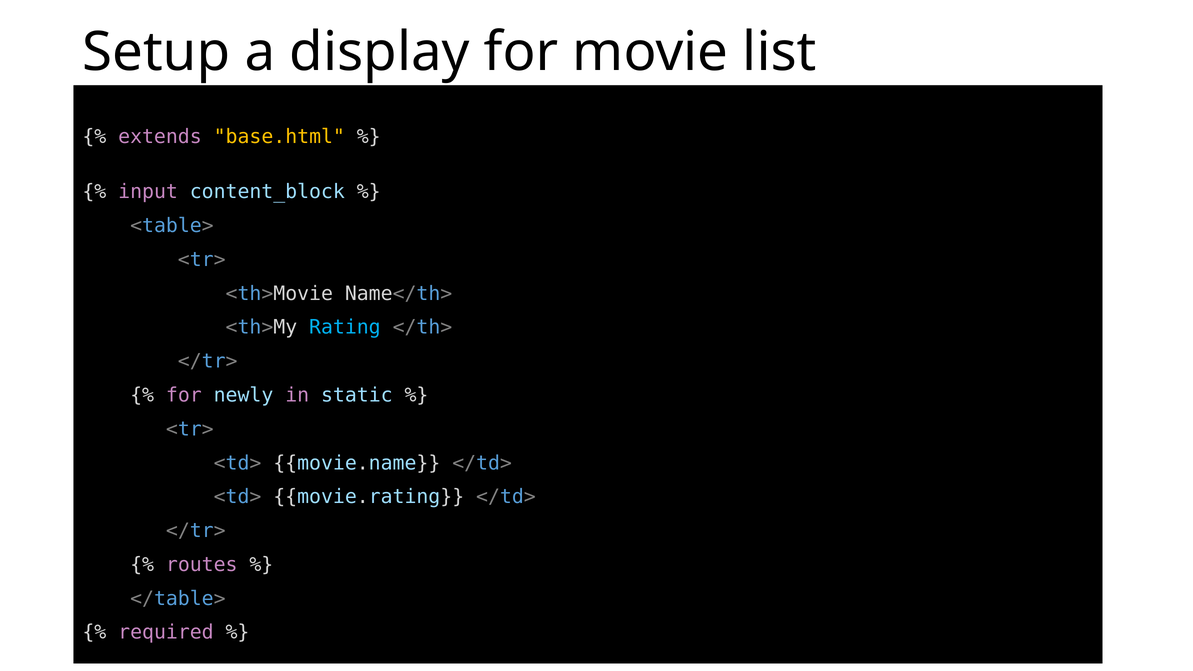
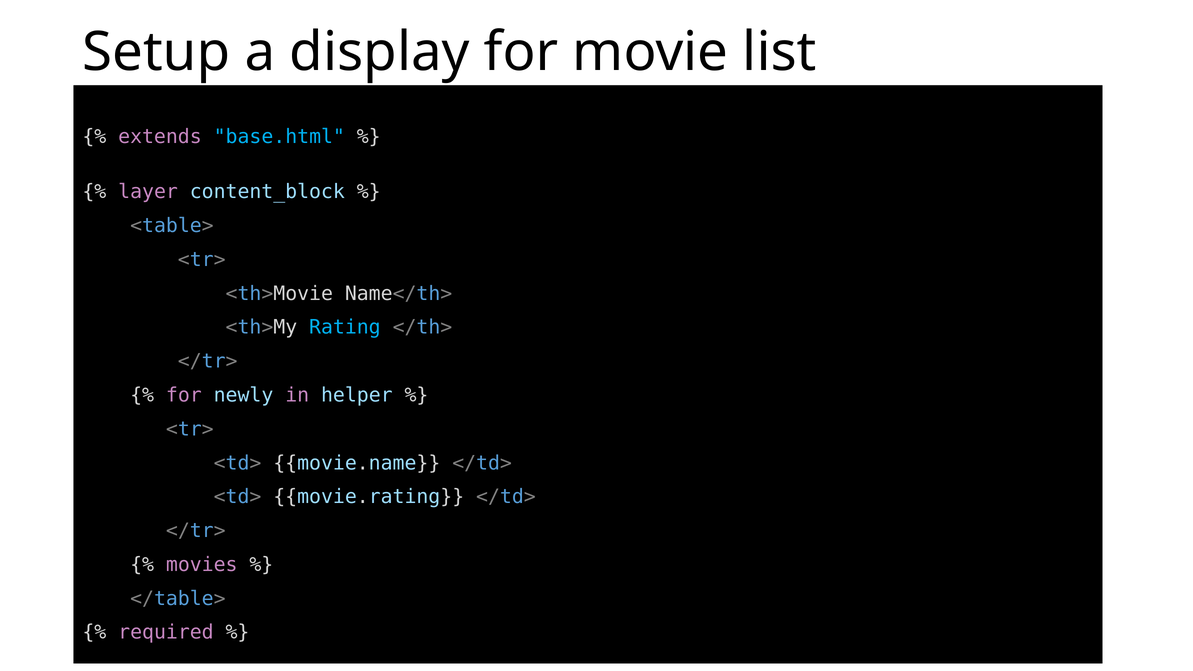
base.html colour: yellow -> light blue
input: input -> layer
static: static -> helper
routes: routes -> movies
